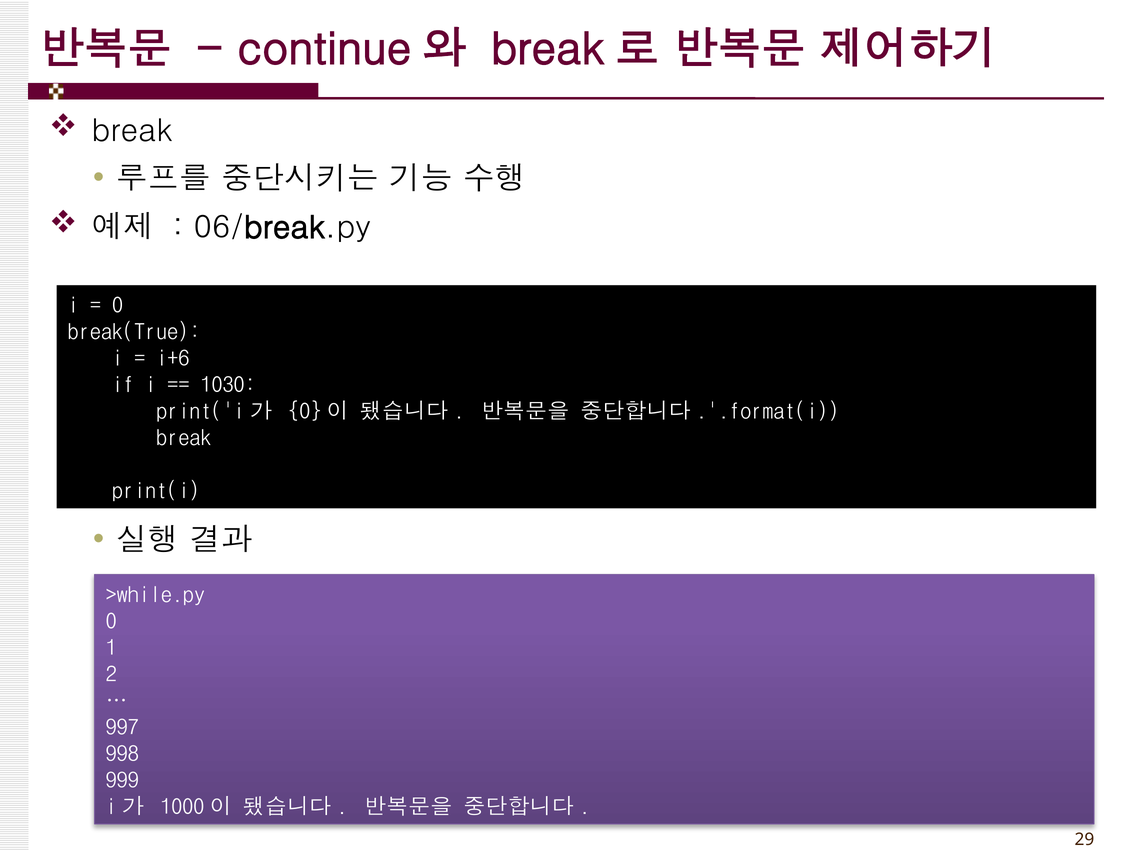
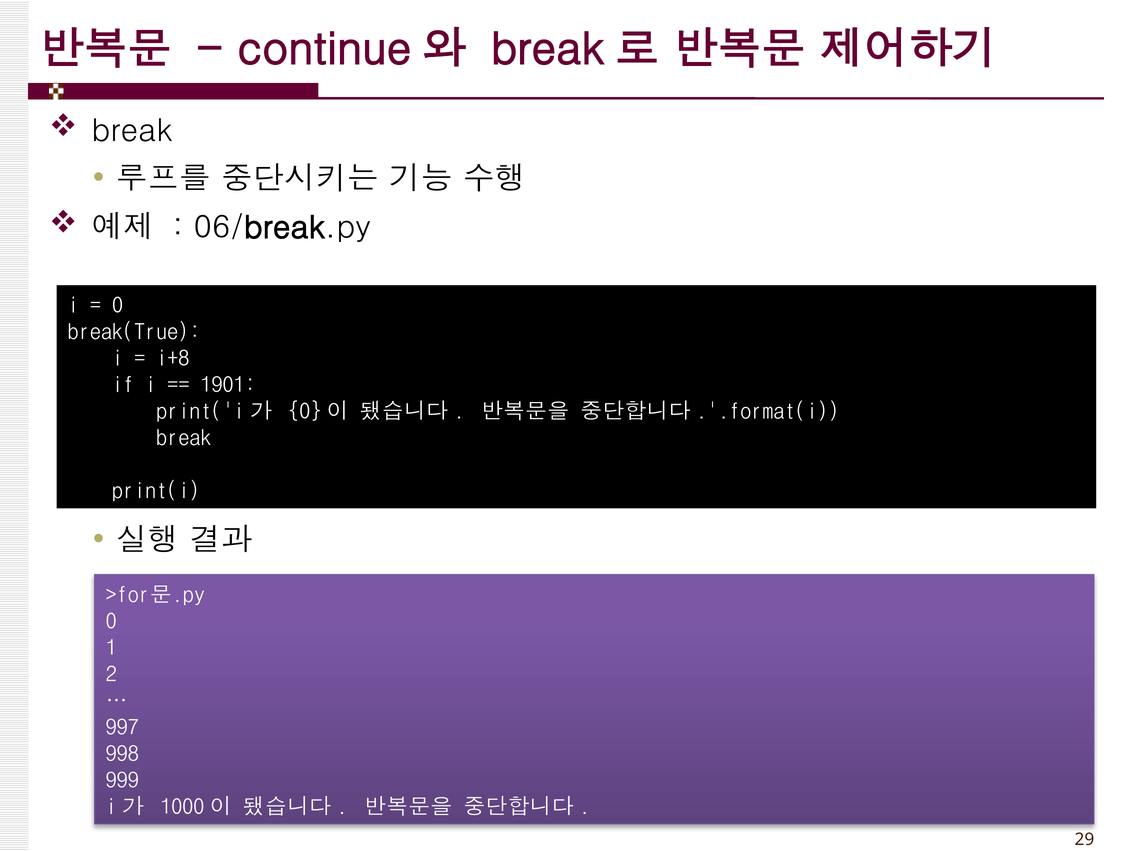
i+6: i+6 -> i+8
1030: 1030 -> 1901
>while.py: >while.py -> >for문.py
